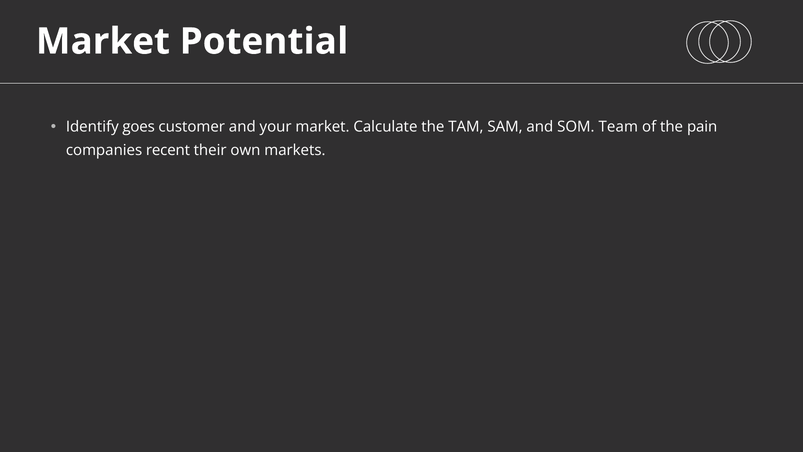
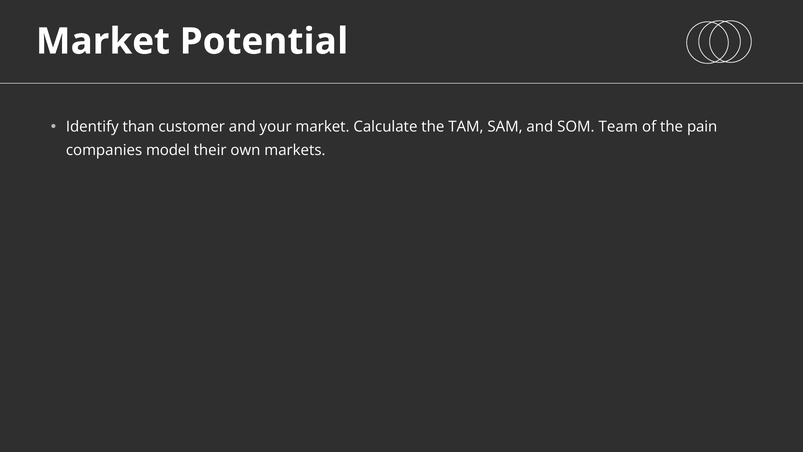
goes: goes -> than
recent: recent -> model
